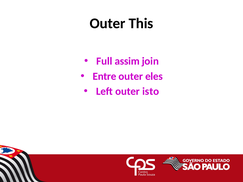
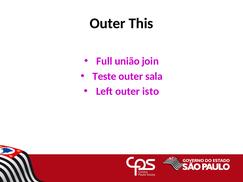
assim: assim -> união
Entre: Entre -> Teste
eles: eles -> sala
